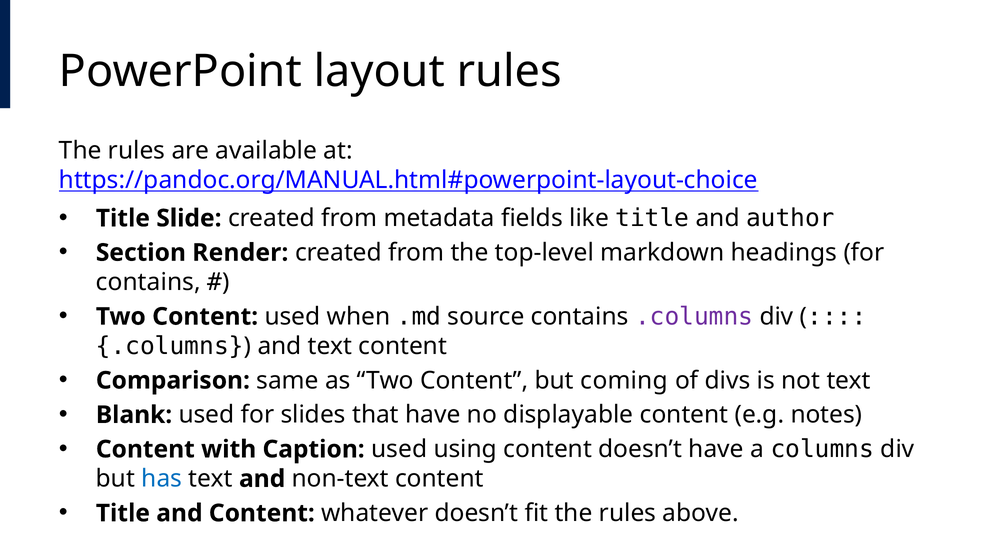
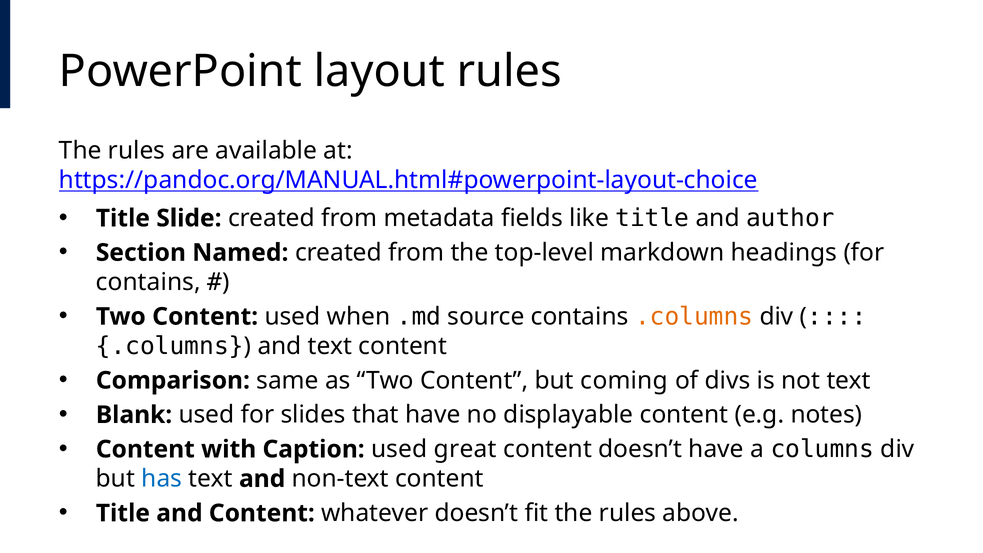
Render: Render -> Named
.columns at (694, 317) colour: purple -> orange
using: using -> great
